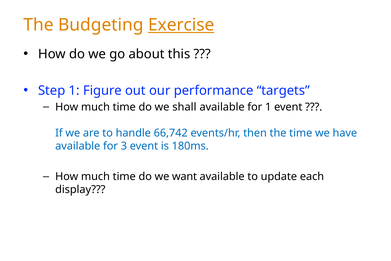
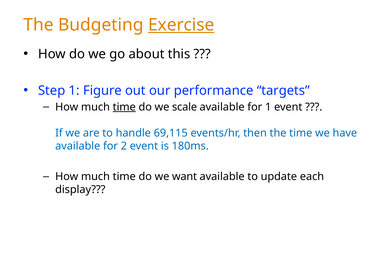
time at (124, 107) underline: none -> present
shall: shall -> scale
66,742: 66,742 -> 69,115
3: 3 -> 2
